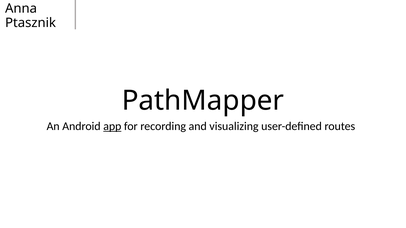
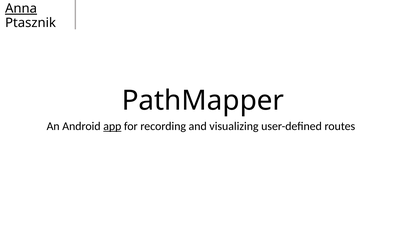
Anna underline: none -> present
